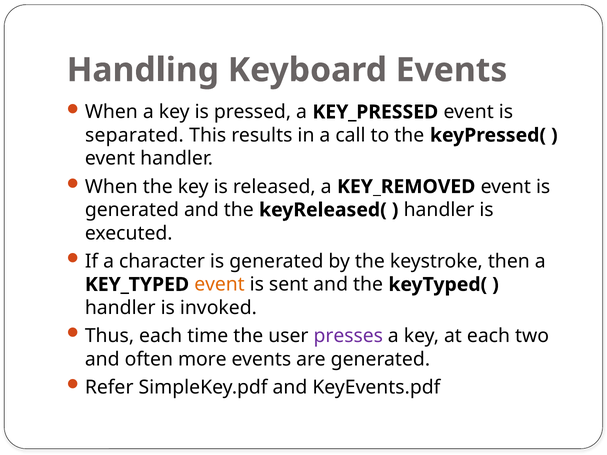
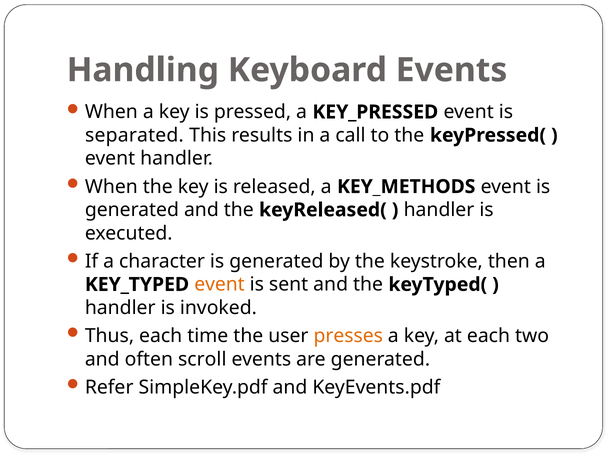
KEY_REMOVED: KEY_REMOVED -> KEY_METHODS
presses colour: purple -> orange
more: more -> scroll
